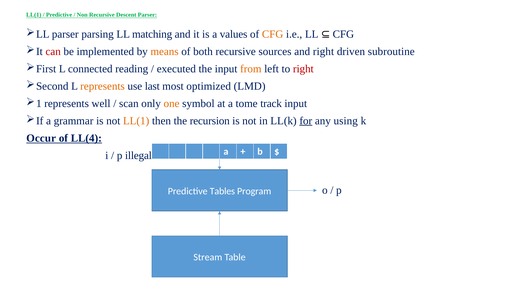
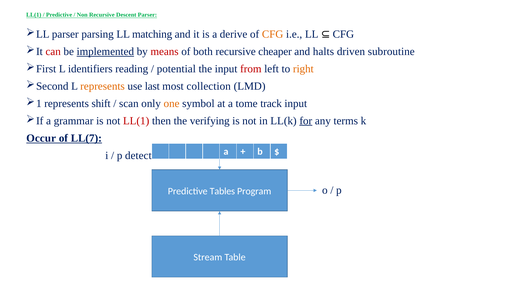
values: values -> derive
implemented underline: none -> present
means colour: orange -> red
sources: sources -> cheaper
and right: right -> halts
connected: connected -> identifiers
executed: executed -> potential
from colour: orange -> red
right at (303, 69) colour: red -> orange
optimized: optimized -> collection
well: well -> shift
LL(1 at (136, 121) colour: orange -> red
recursion: recursion -> verifying
using: using -> terms
LL(4: LL(4 -> LL(7
illegal: illegal -> detect
